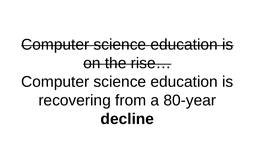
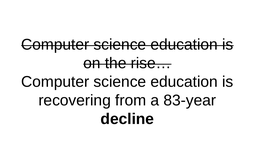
80-year: 80-year -> 83-year
